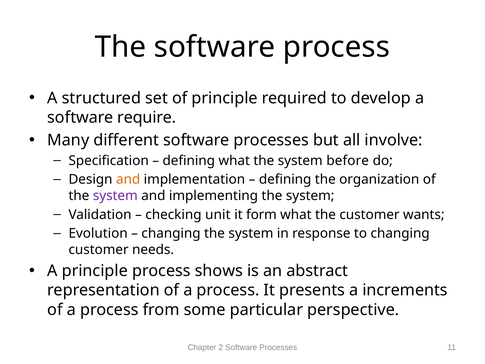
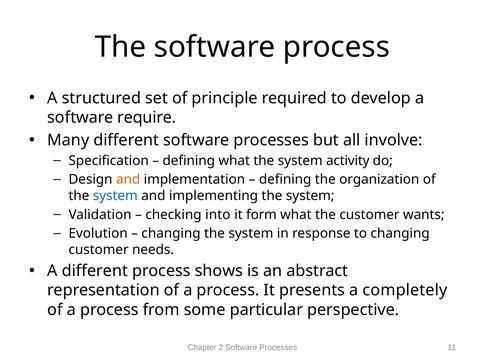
before: before -> activity
system at (115, 196) colour: purple -> blue
unit: unit -> into
A principle: principle -> different
increments: increments -> completely
